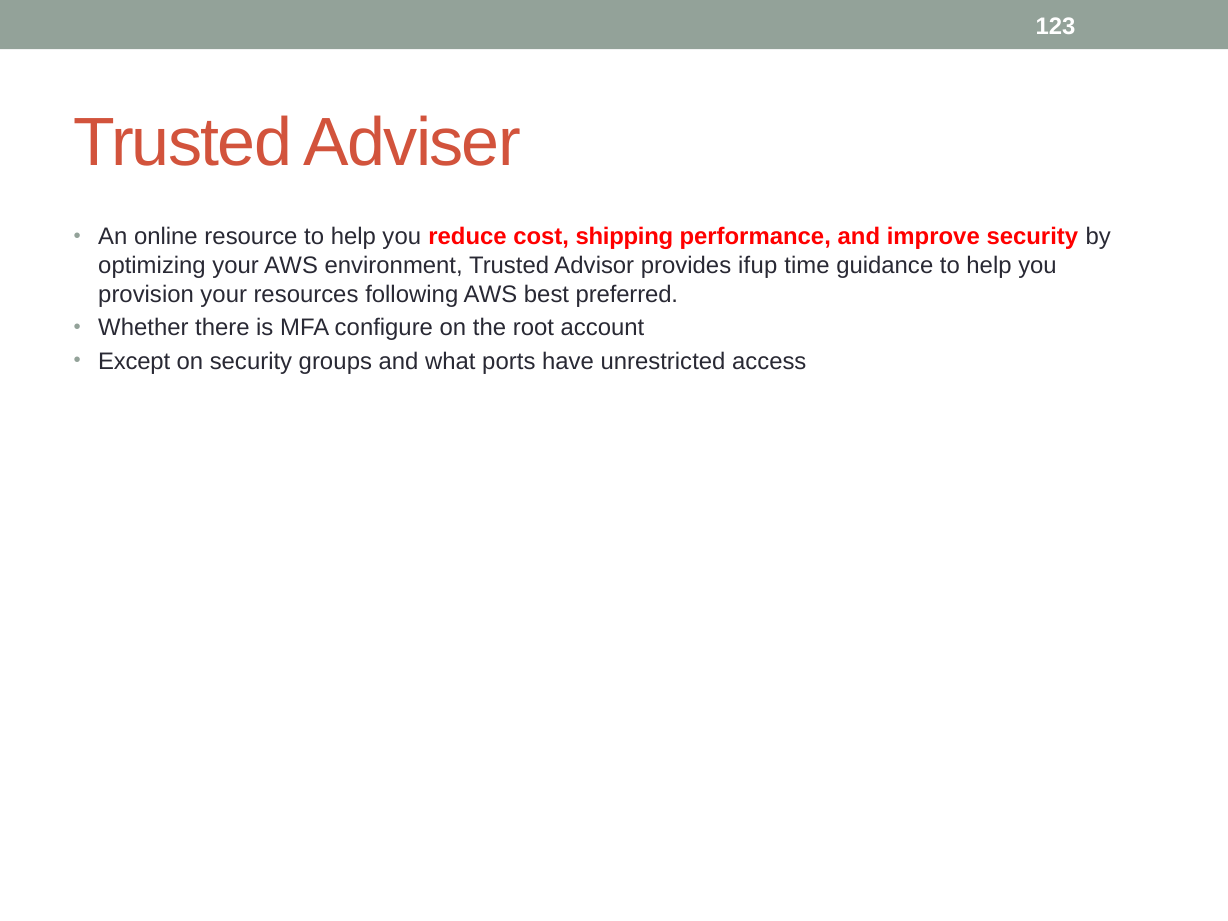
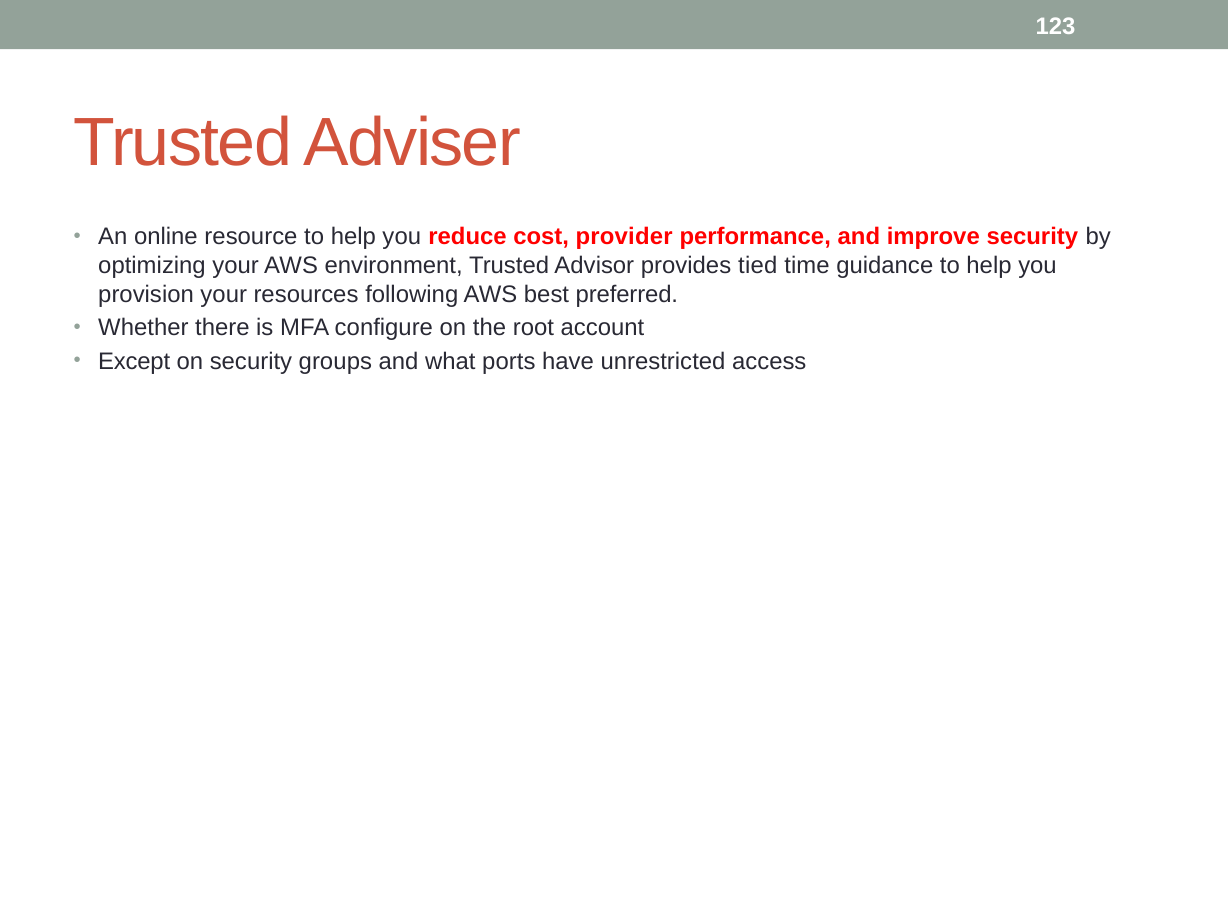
shipping: shipping -> provider
ifup: ifup -> tied
